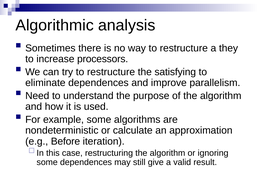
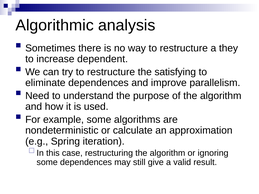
processors: processors -> dependent
Before: Before -> Spring
